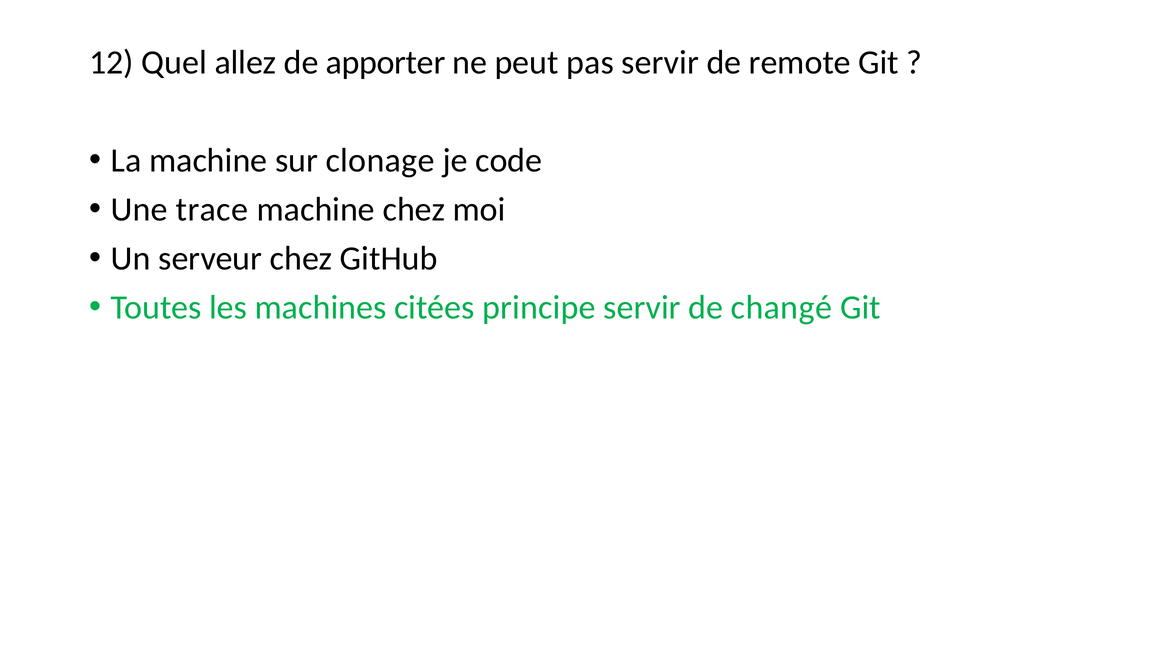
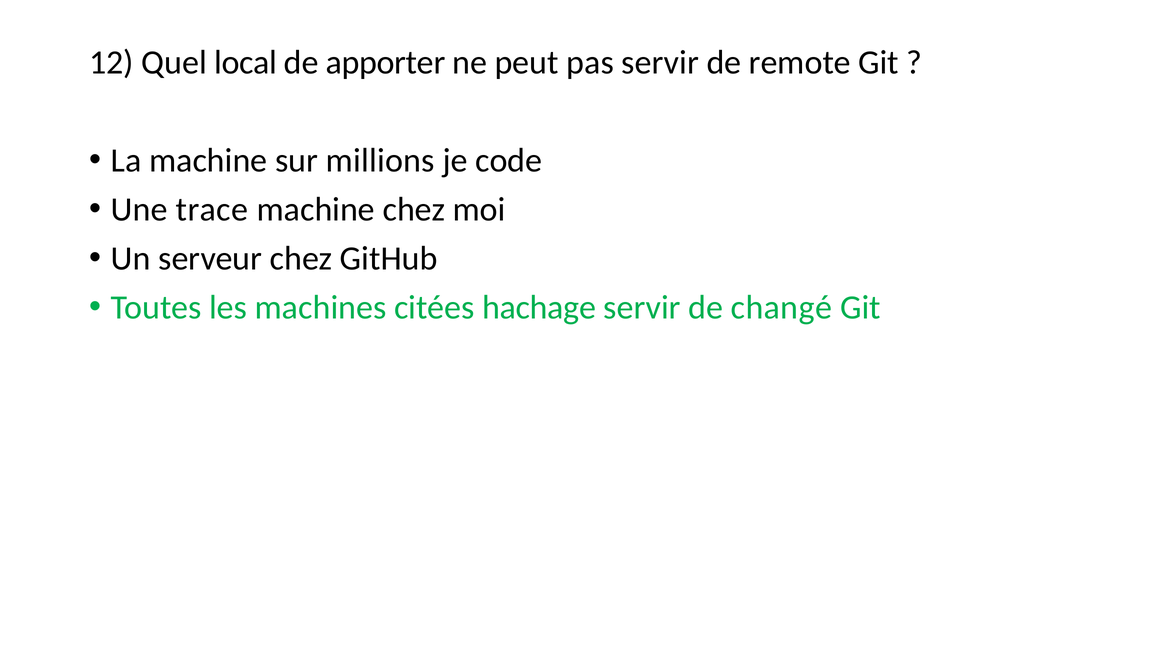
allez: allez -> local
clonage: clonage -> millions
principe: principe -> hachage
